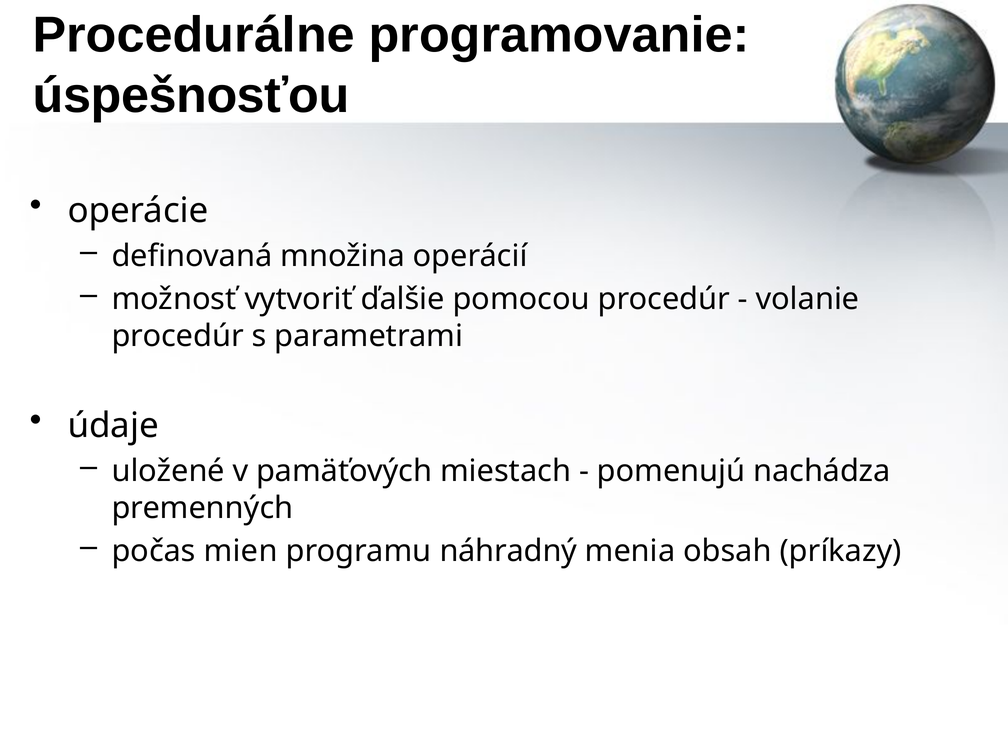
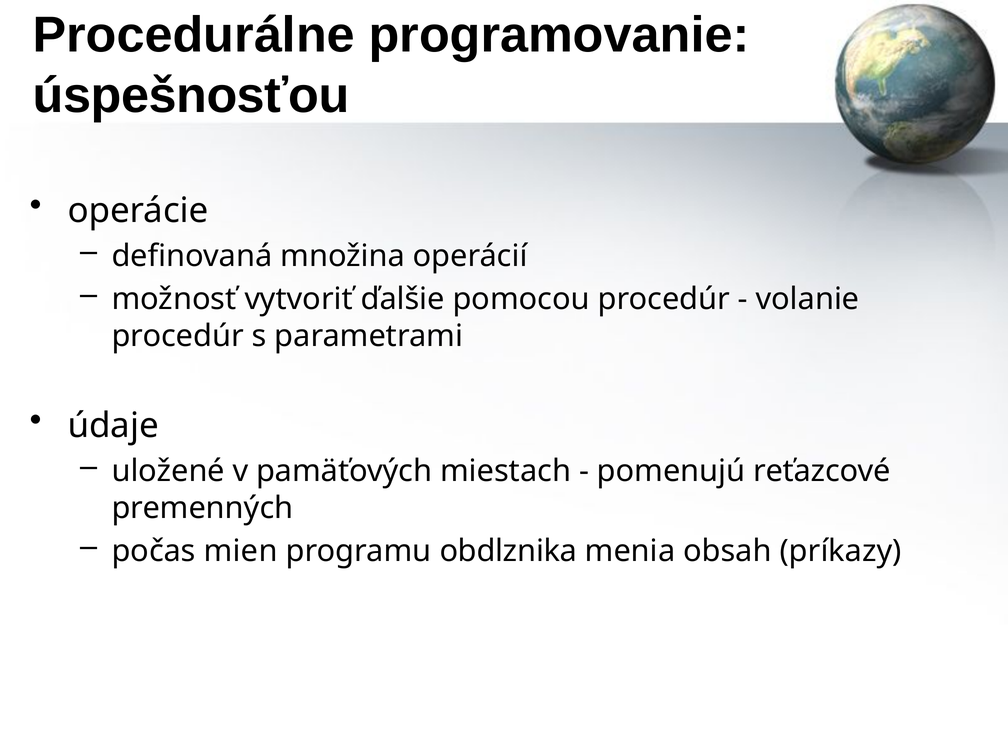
nachádza: nachádza -> reťazcové
náhradný: náhradný -> obdlznika
